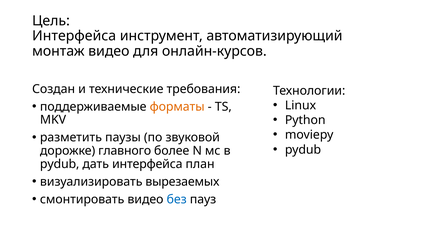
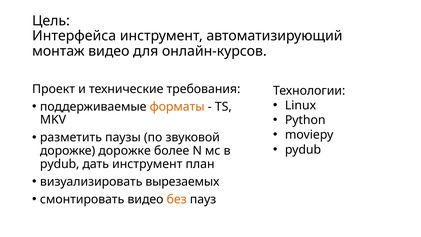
Создан: Создан -> Проект
дорожке главного: главного -> дорожке
дать интерфейса: интерфейса -> инструмент
без colour: blue -> orange
